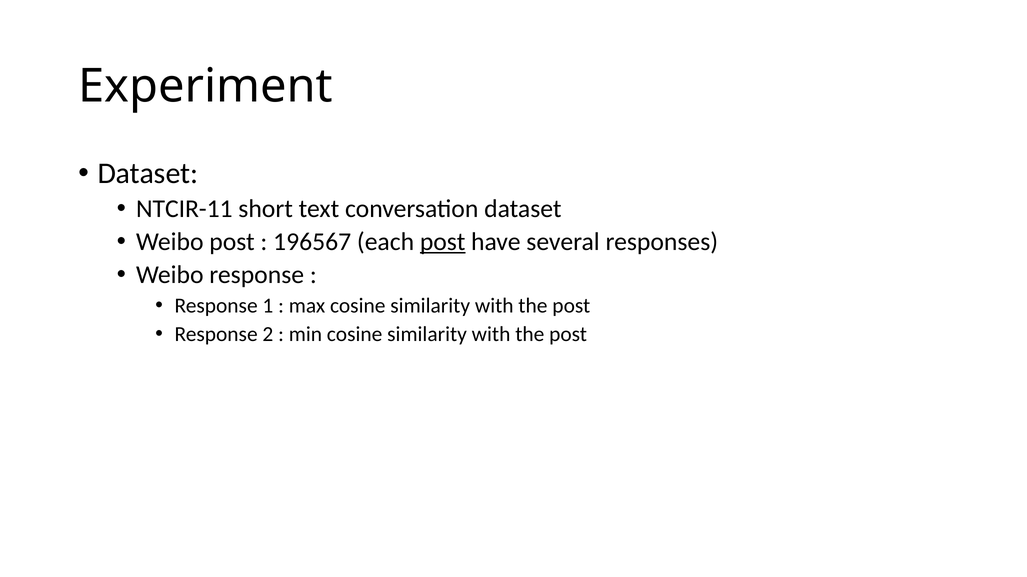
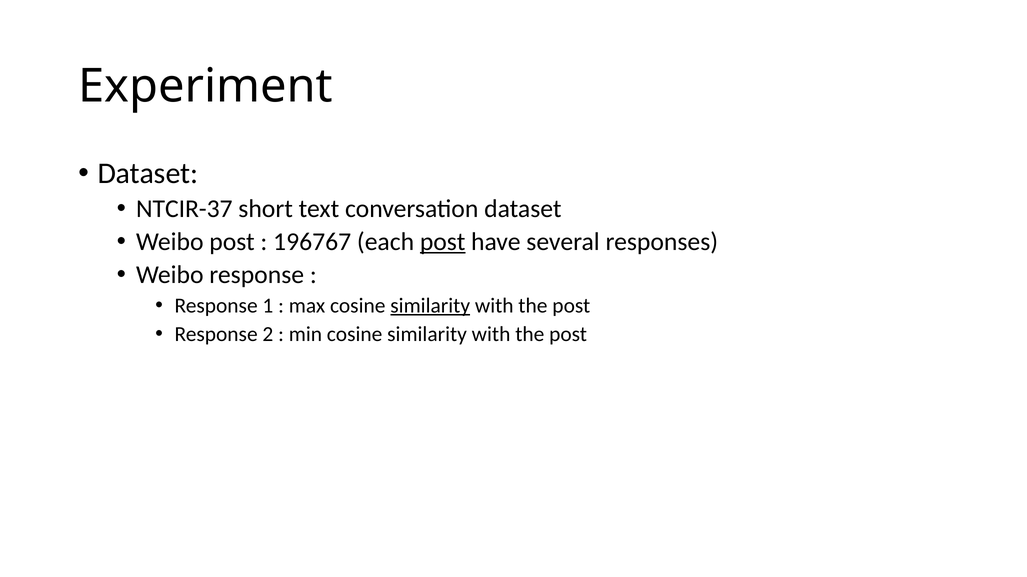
NTCIR-11: NTCIR-11 -> NTCIR-37
196567: 196567 -> 196767
similarity at (430, 306) underline: none -> present
